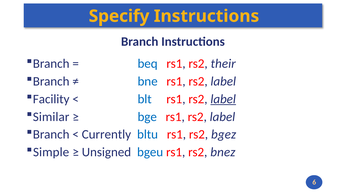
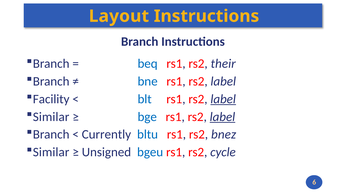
Specify: Specify -> Layout
label at (222, 117) underline: none -> present
bgez: bgez -> bnez
Simple at (51, 153): Simple -> Similar
bnez: bnez -> cycle
